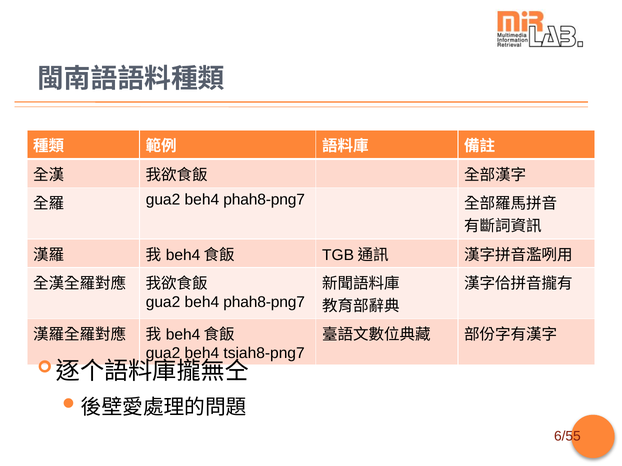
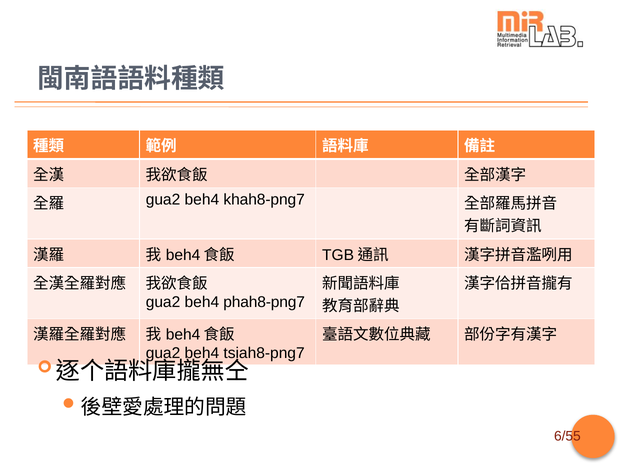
phah8-png7 at (264, 200): phah8-png7 -> khah8-png7
